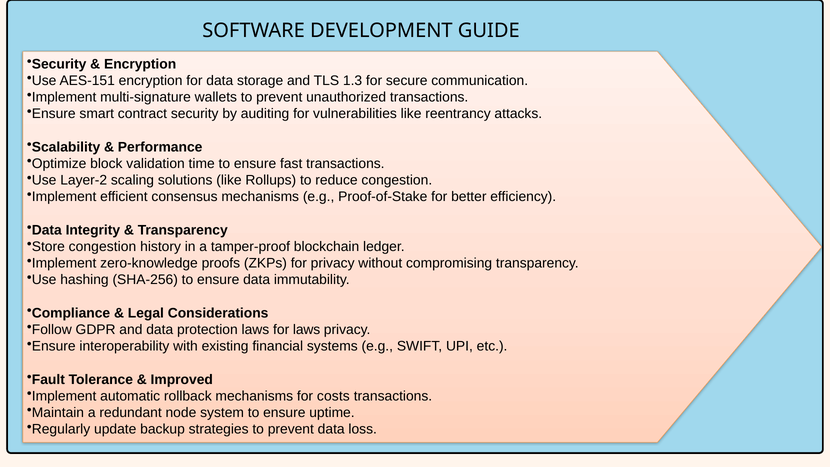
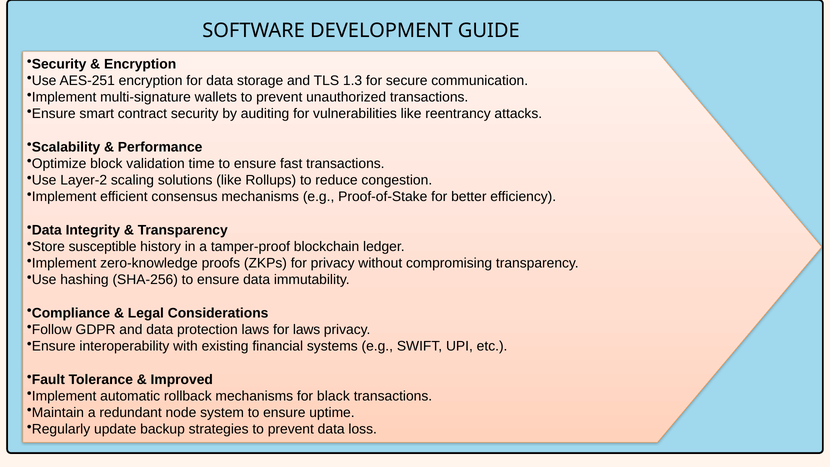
AES-151: AES-151 -> AES-251
Store congestion: congestion -> susceptible
costs: costs -> black
